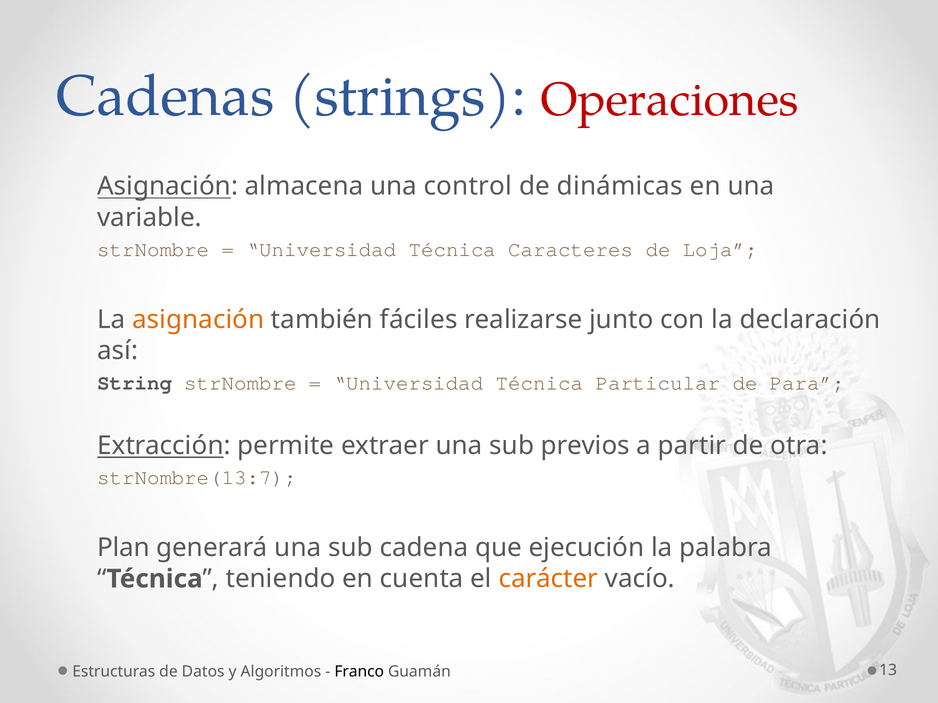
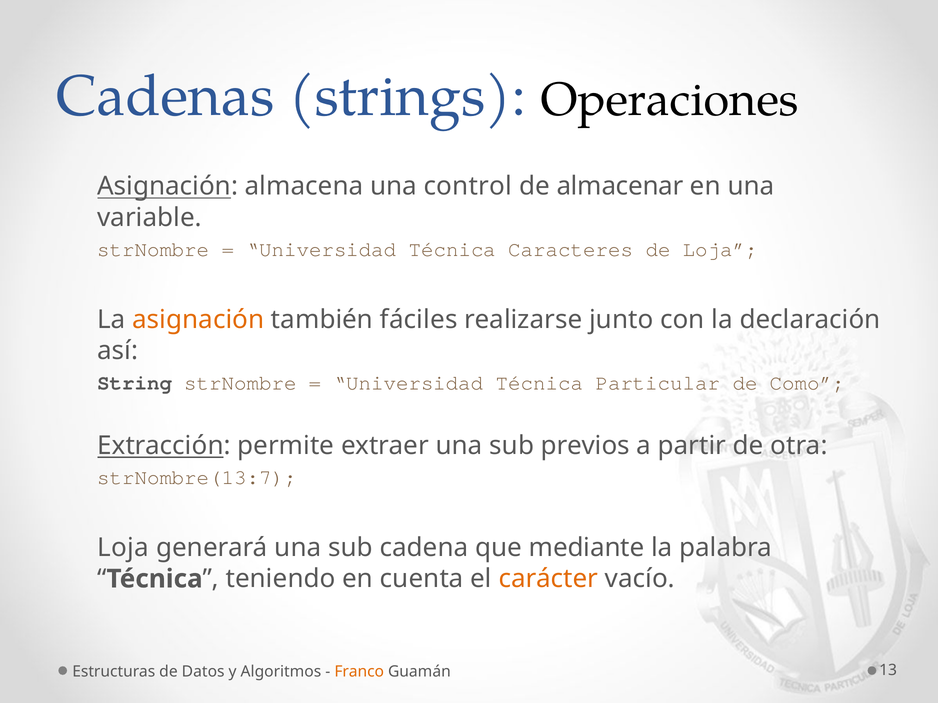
Operaciones colour: red -> black
dinámicas: dinámicas -> almacenar
Para: Para -> Como
Plan at (124, 548): Plan -> Loja
ejecución: ejecución -> mediante
Franco colour: black -> orange
